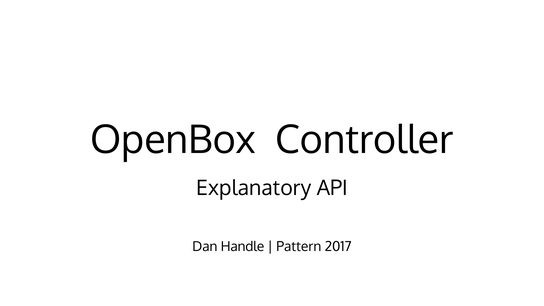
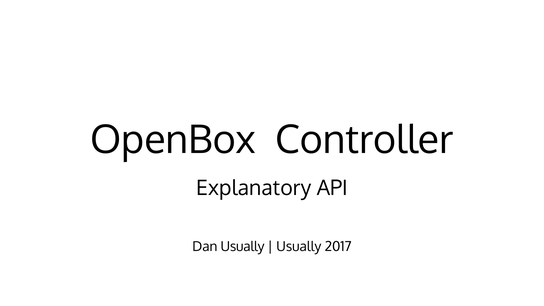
Dan Handle: Handle -> Usually
Pattern at (299, 247): Pattern -> Usually
